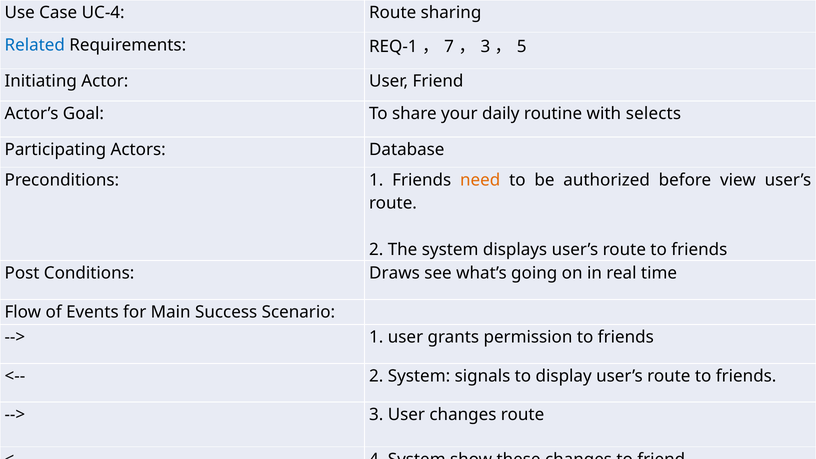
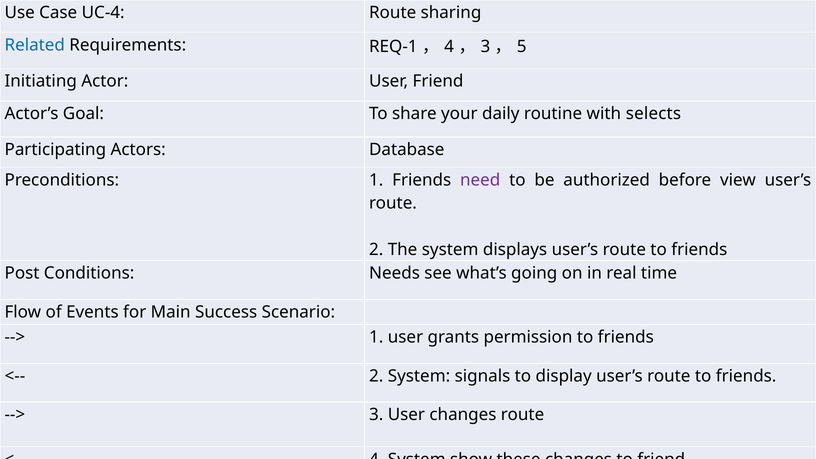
7 at (449, 46): 7 -> 4
need colour: orange -> purple
Draws: Draws -> Needs
